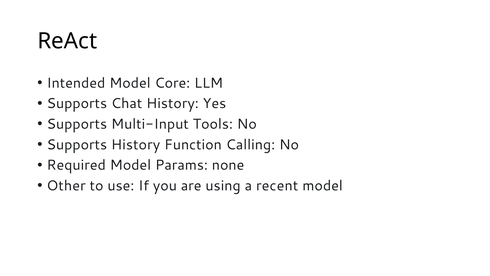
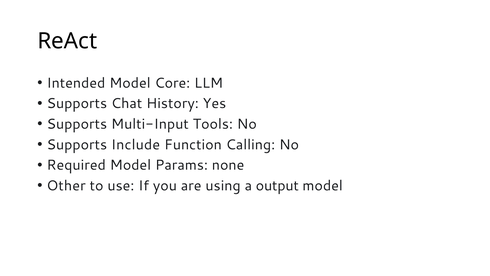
Supports History: History -> Include
recent: recent -> output
